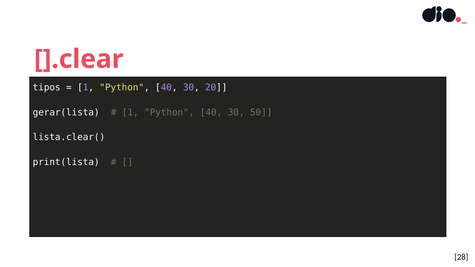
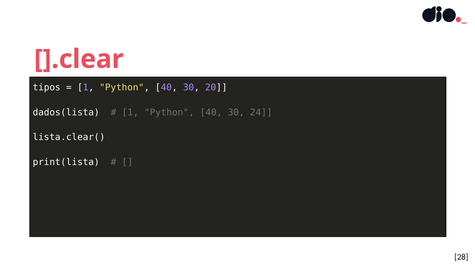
gerar(lista: gerar(lista -> dados(lista
50: 50 -> 24
